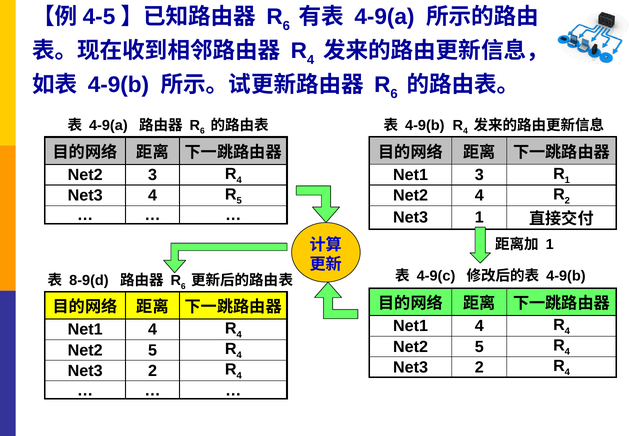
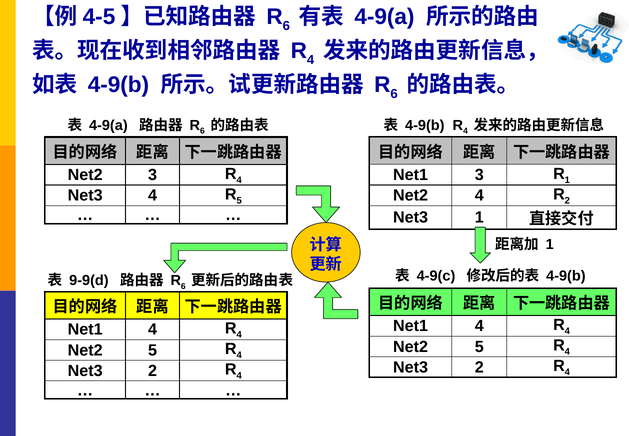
8-9(d: 8-9(d -> 9-9(d
